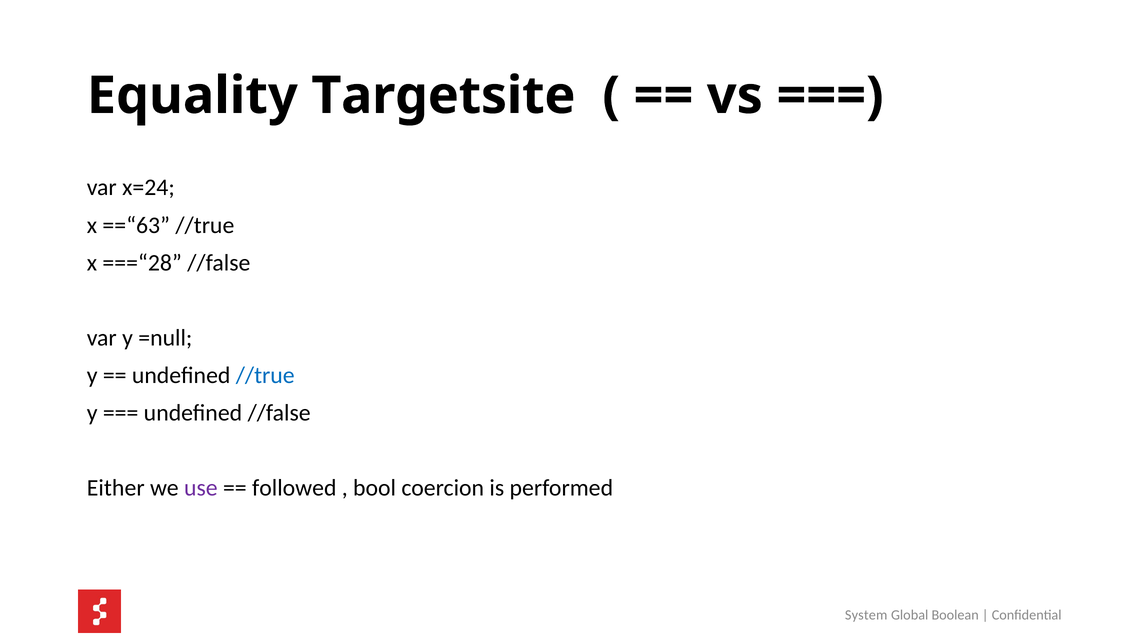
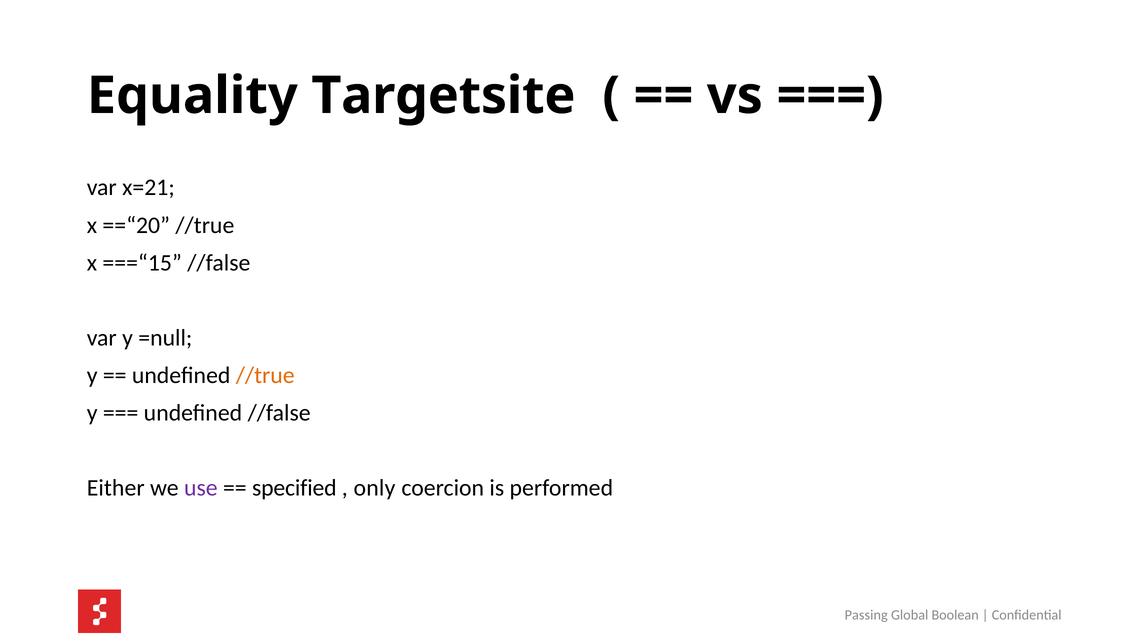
x=24: x=24 -> x=21
==“63: ==“63 -> ==“20
===“28: ===“28 -> ===“15
//true at (265, 375) colour: blue -> orange
followed: followed -> specified
bool: bool -> only
System: System -> Passing
